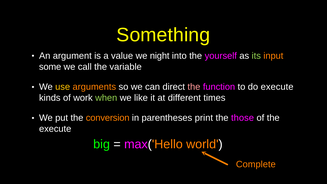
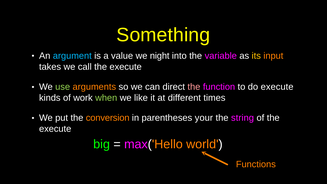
argument colour: white -> light blue
yourself: yourself -> variable
its colour: light green -> yellow
some: some -> takes
call the variable: variable -> execute
use colour: yellow -> light green
print: print -> your
those: those -> string
Complete: Complete -> Functions
